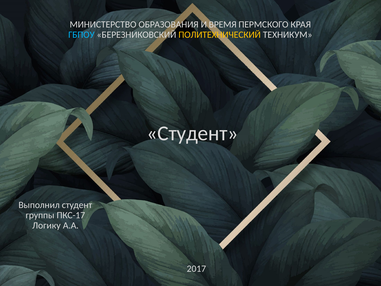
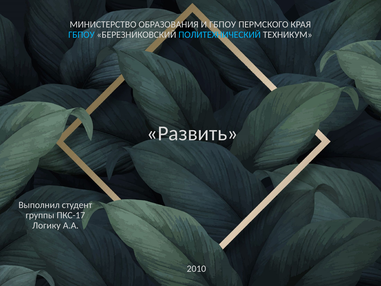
И ВРЕМЯ: ВРЕМЯ -> ГБПОУ
ПОЛИТЕХНИЧЕСКИЙ colour: yellow -> light blue
Студент at (192, 133): Студент -> Развить
2017: 2017 -> 2010
